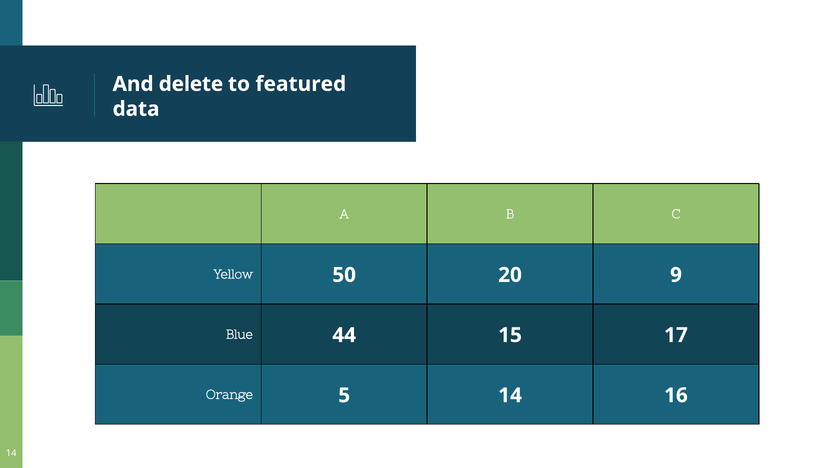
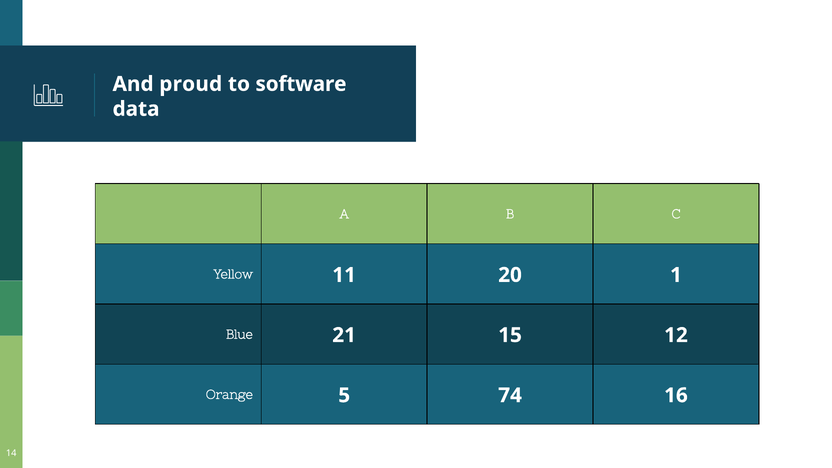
delete: delete -> proud
featured: featured -> software
50: 50 -> 11
9: 9 -> 1
44: 44 -> 21
17: 17 -> 12
5 14: 14 -> 74
